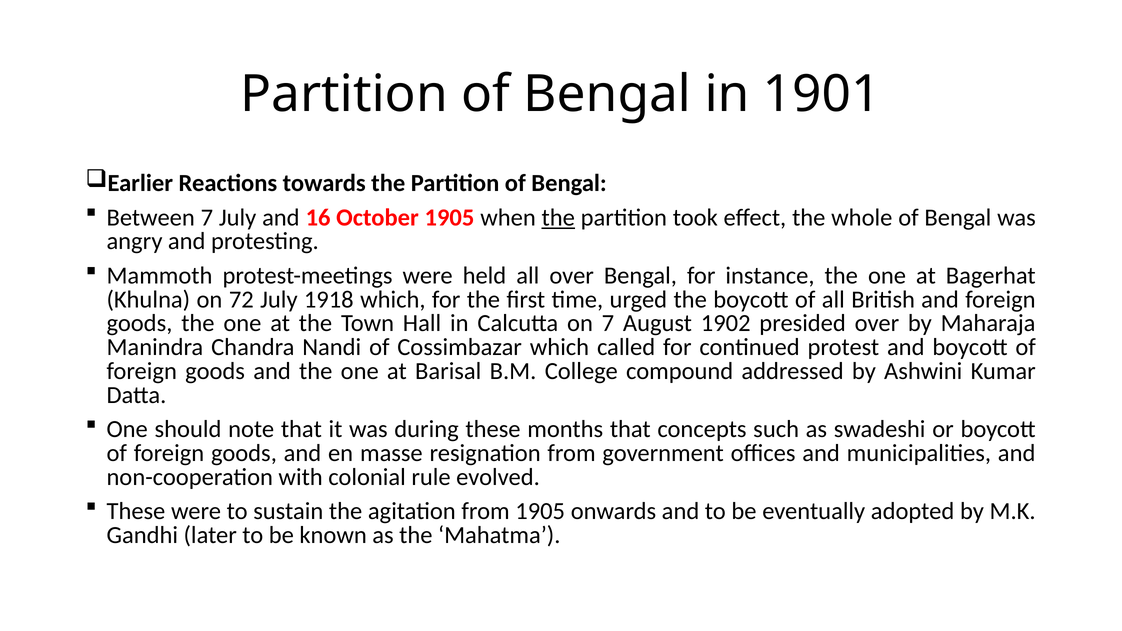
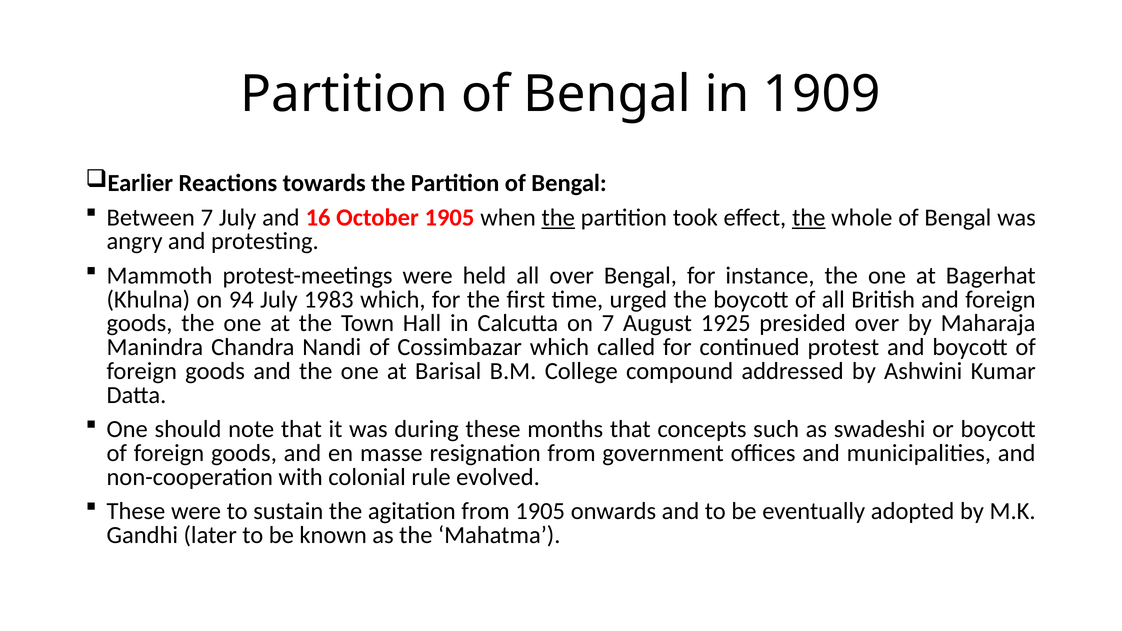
1901: 1901 -> 1909
the at (809, 218) underline: none -> present
72: 72 -> 94
1918: 1918 -> 1983
1902: 1902 -> 1925
